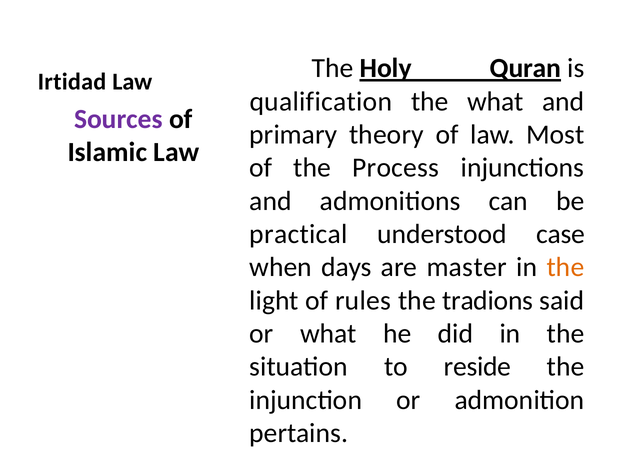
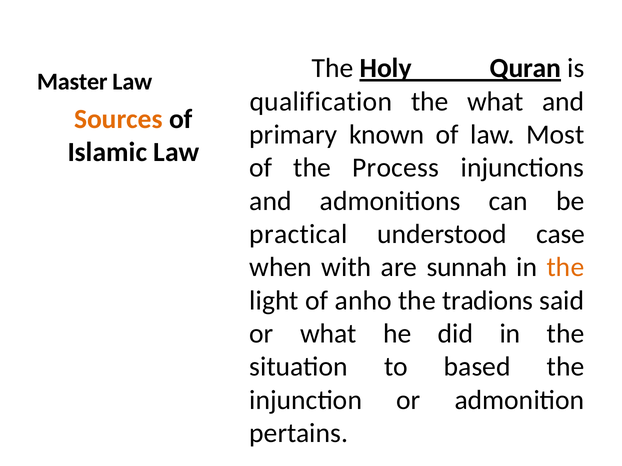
Irtidad: Irtidad -> Master
Sources colour: purple -> orange
theory: theory -> known
days: days -> with
master: master -> sunnah
rules: rules -> anho
reside: reside -> based
